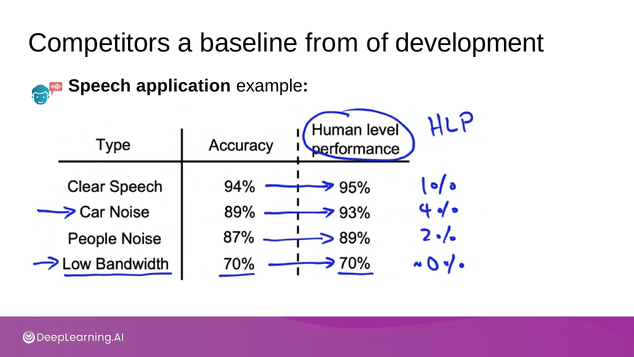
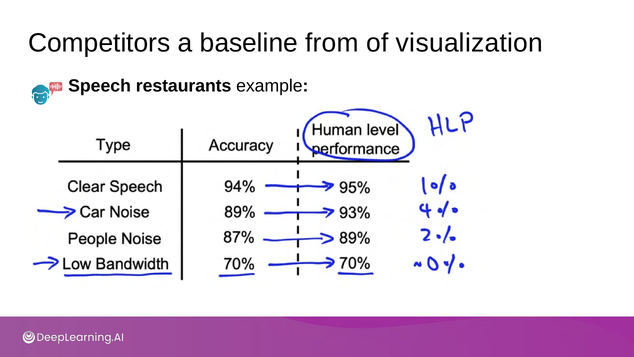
development: development -> visualization
application: application -> restaurants
